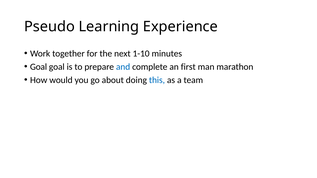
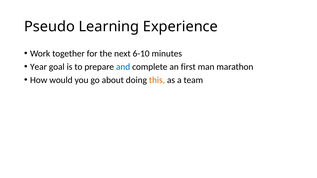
1-10: 1-10 -> 6-10
Goal at (39, 67): Goal -> Year
this colour: blue -> orange
